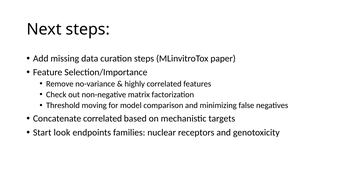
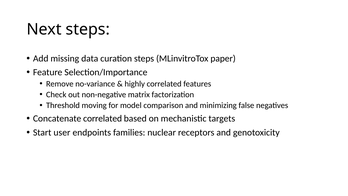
look: look -> user
